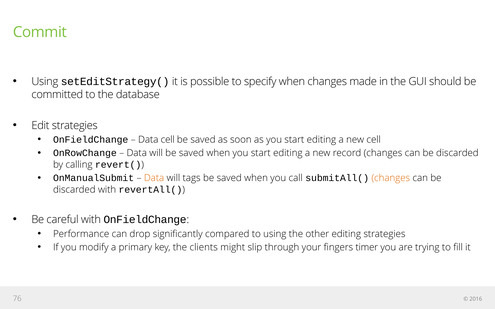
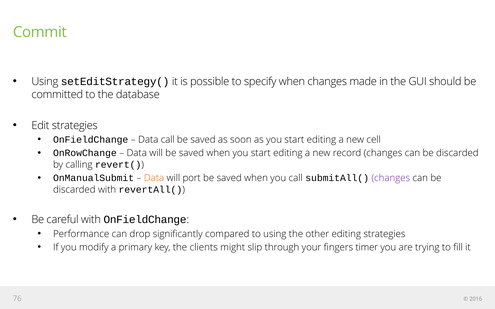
Data cell: cell -> call
tags: tags -> port
changes at (391, 178) colour: orange -> purple
